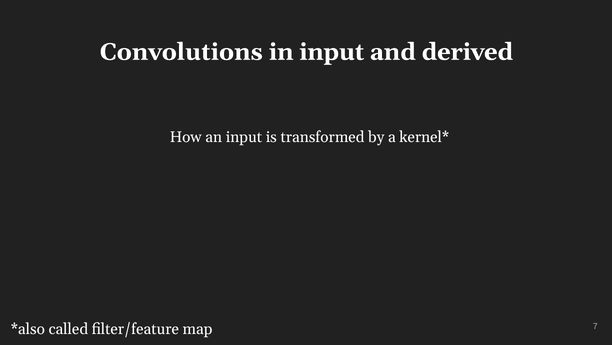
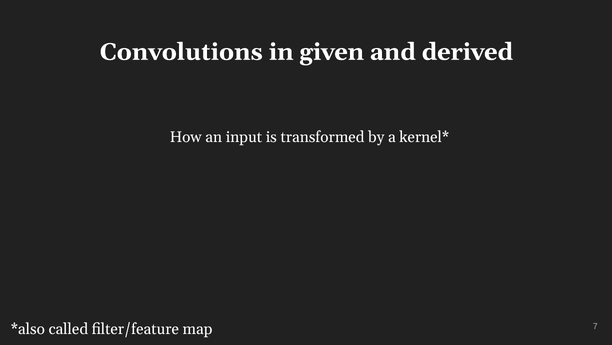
in input: input -> given
